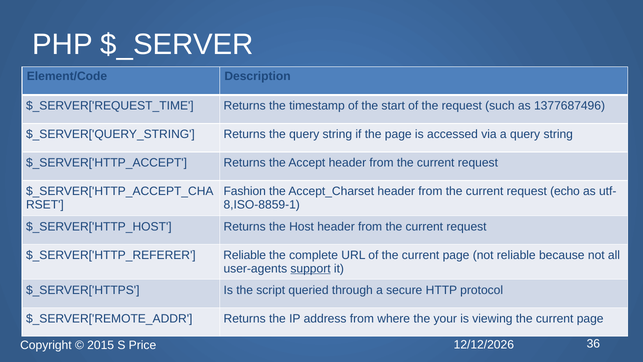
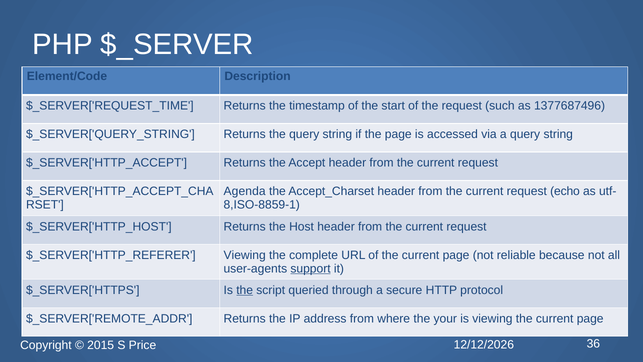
Fashion: Fashion -> Agenda
Reliable at (245, 255): Reliable -> Viewing
the at (245, 290) underline: none -> present
